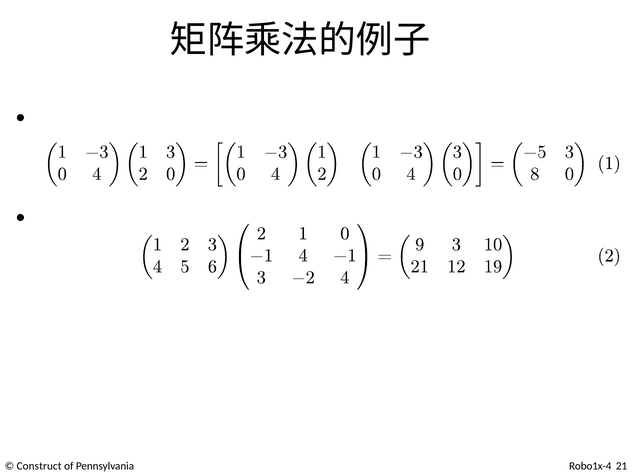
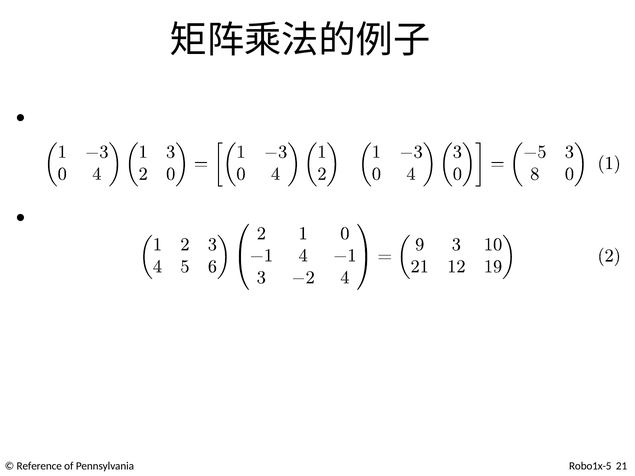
Construct: Construct -> Reference
Robo1x-4: Robo1x-4 -> Robo1x-5
